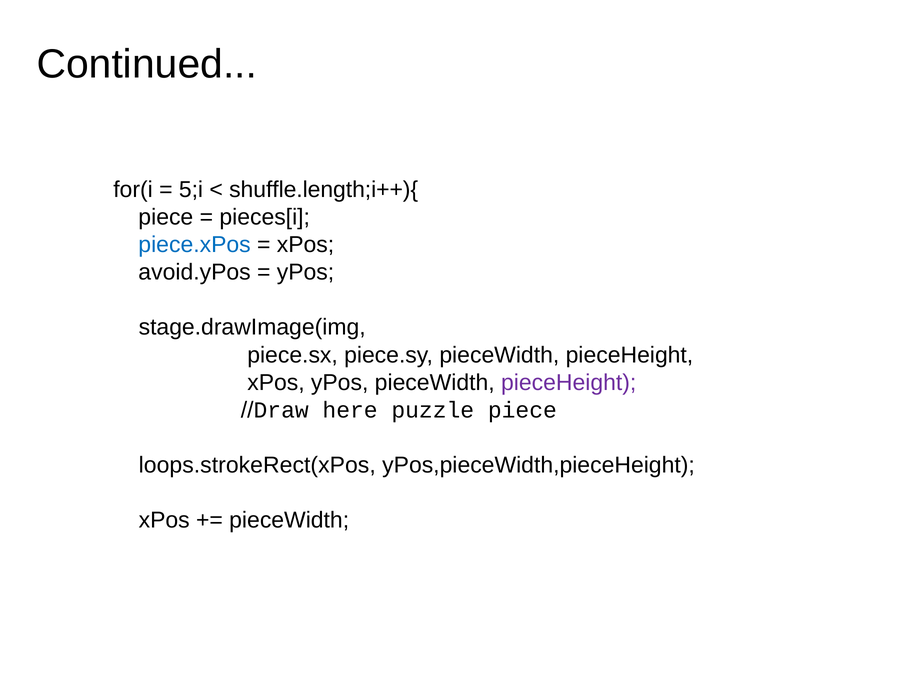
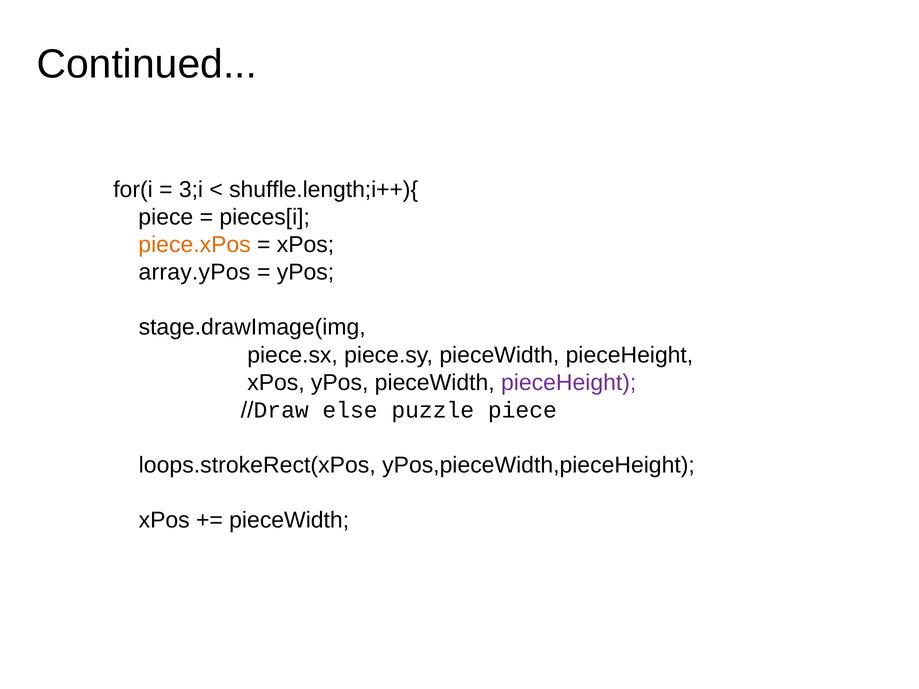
5;i: 5;i -> 3;i
piece.xPos colour: blue -> orange
avoid.yPos: avoid.yPos -> array.yPos
here: here -> else
